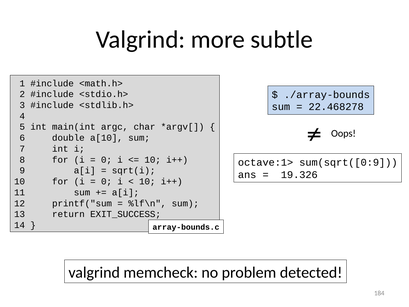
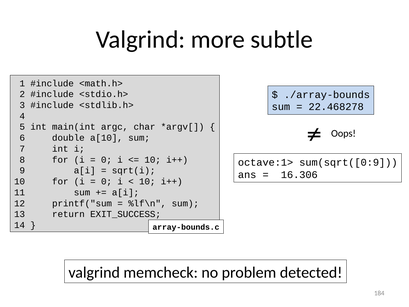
19.326: 19.326 -> 16.306
